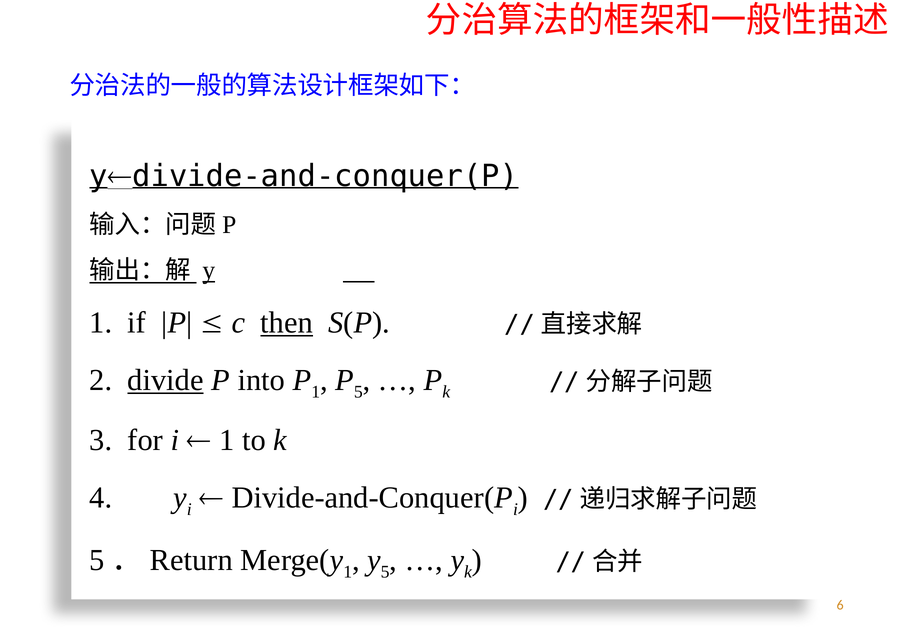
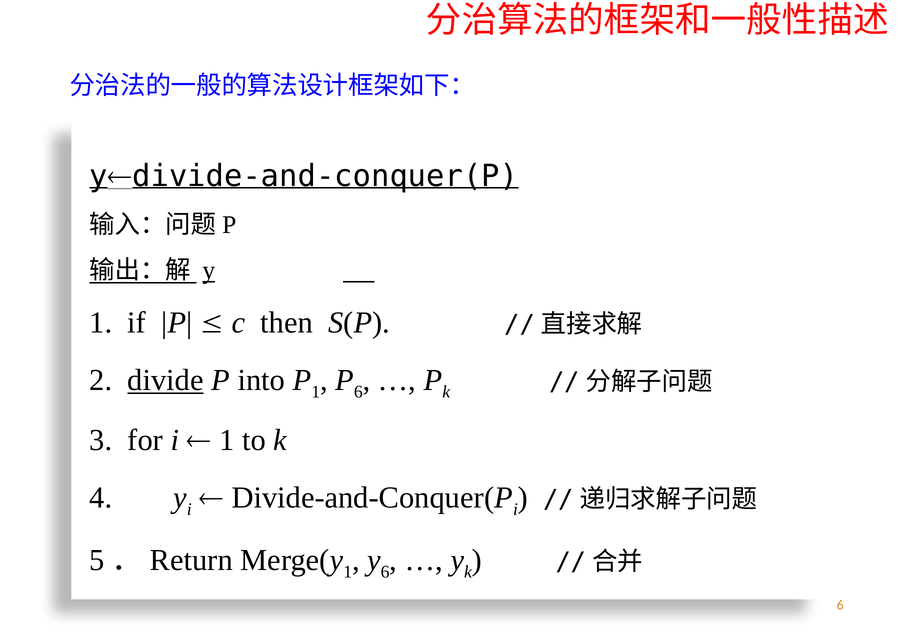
then underline: present -> none
P 5: 5 -> 6
y 5: 5 -> 6
